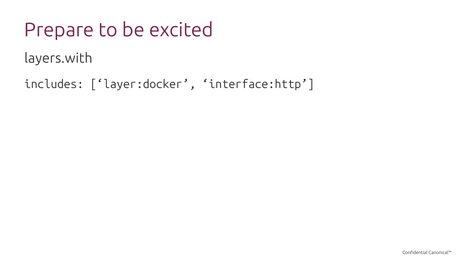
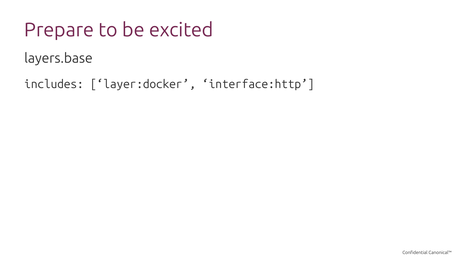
layers.with: layers.with -> layers.base
